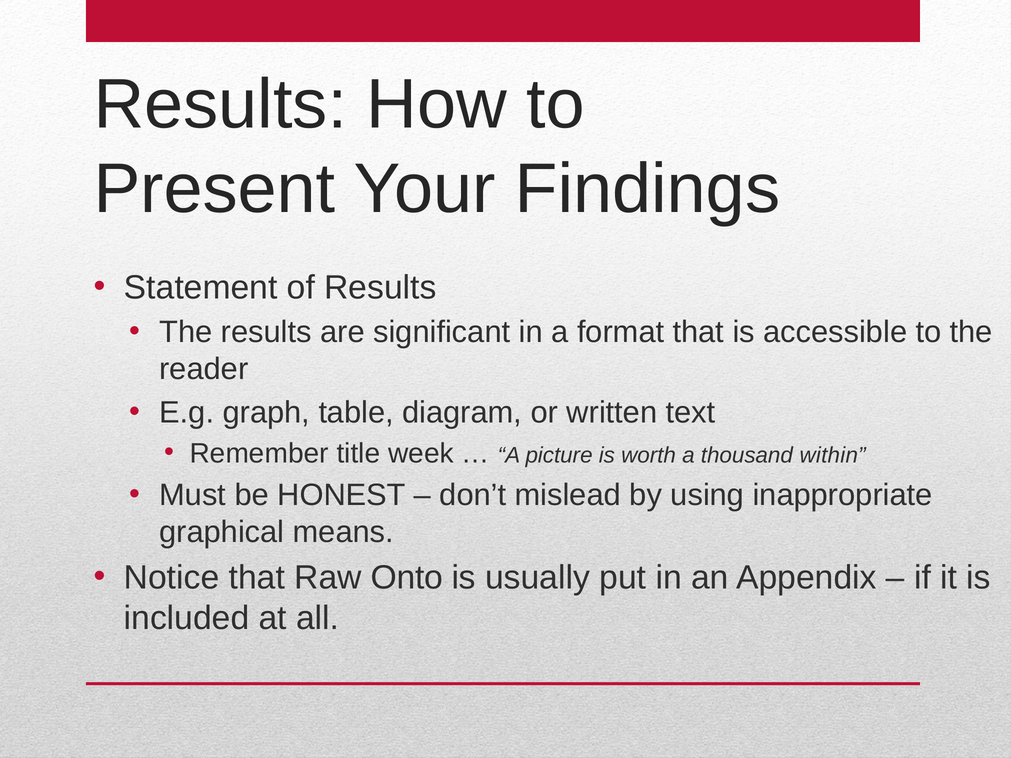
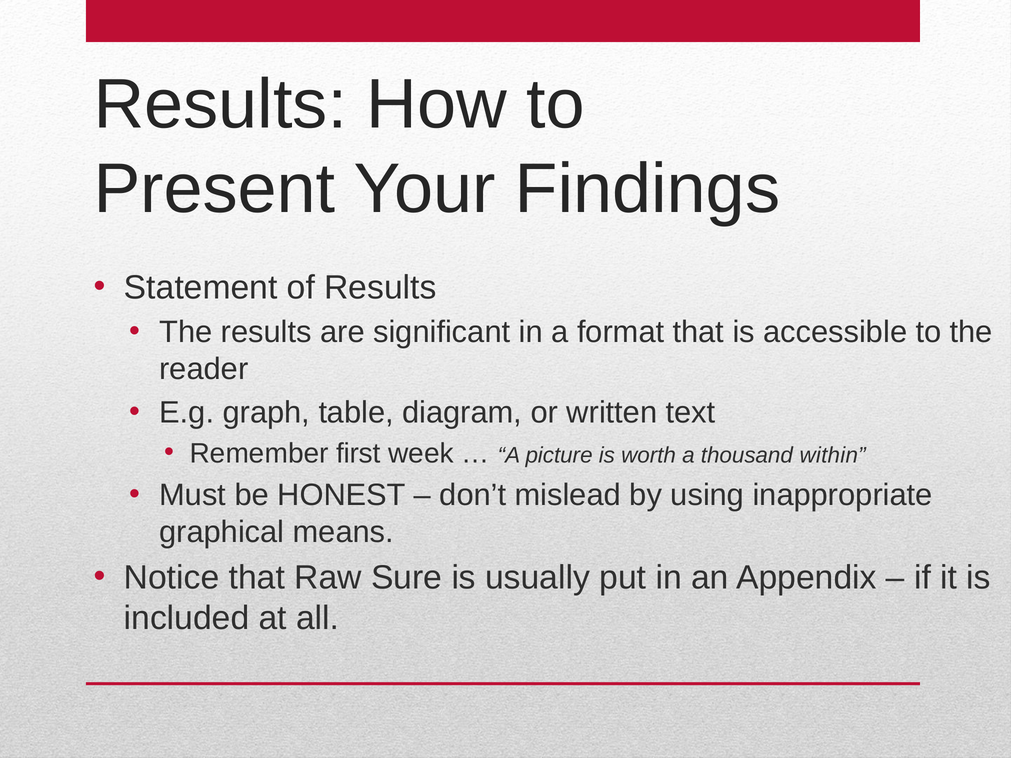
title: title -> first
Onto: Onto -> Sure
